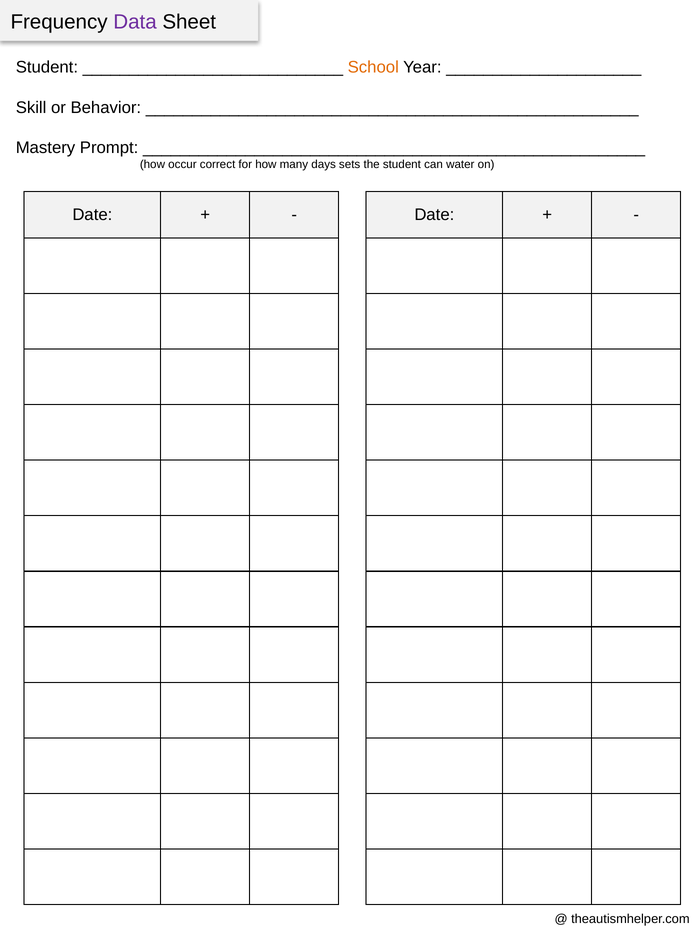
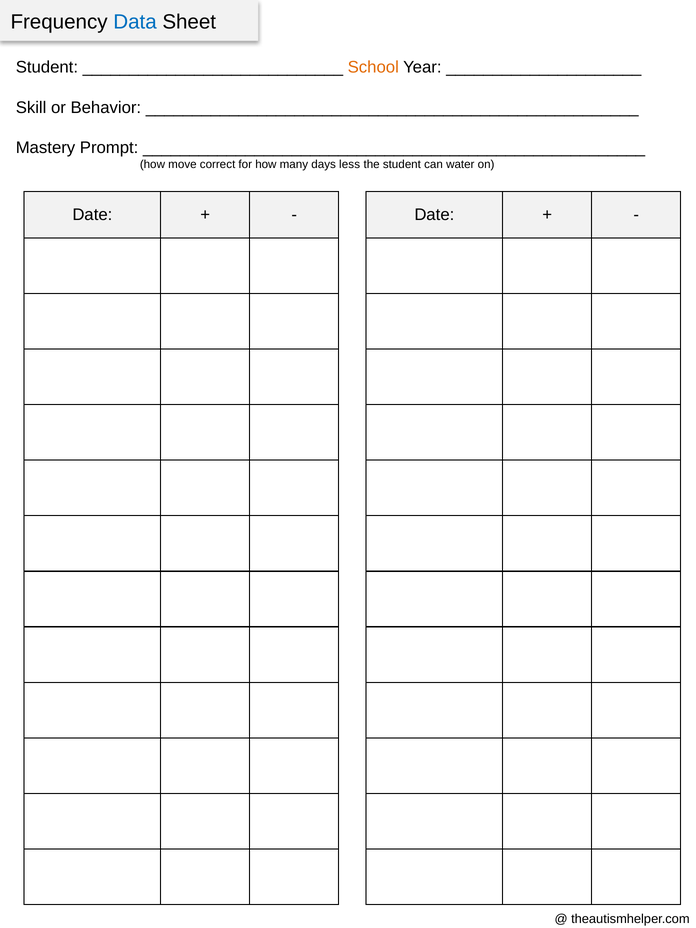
Data colour: purple -> blue
occur: occur -> move
sets: sets -> less
